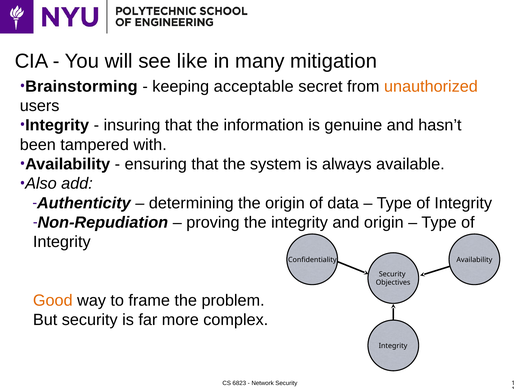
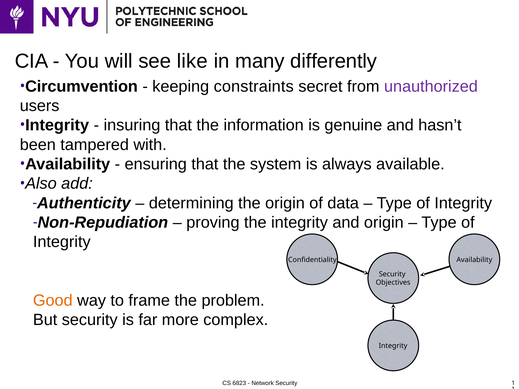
mitigation: mitigation -> differently
Brainstorming: Brainstorming -> Circumvention
acceptable: acceptable -> constraints
unauthorized colour: orange -> purple
